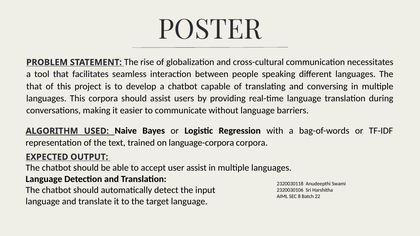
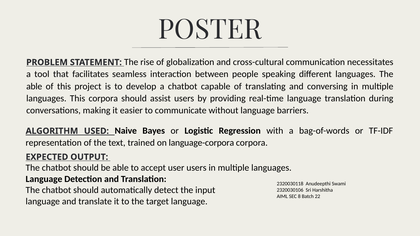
that at (34, 86): that -> able
user assist: assist -> users
